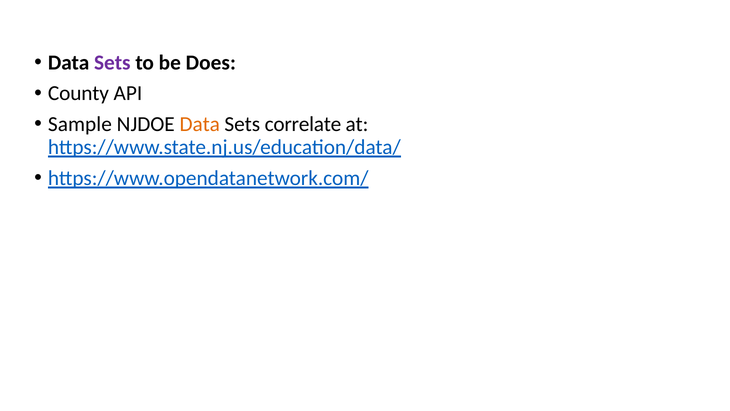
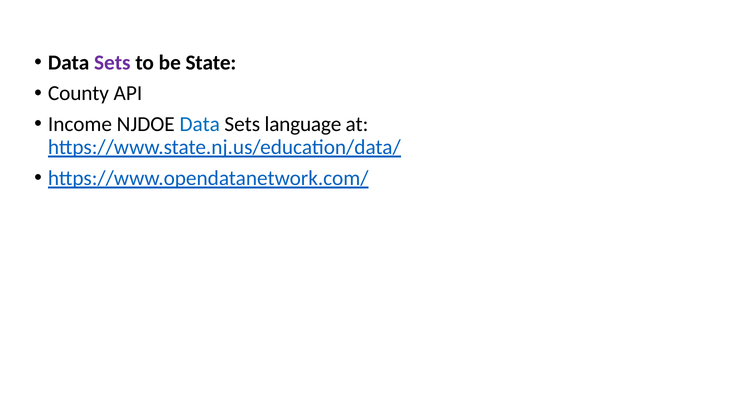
Does: Does -> State
Sample: Sample -> Income
Data at (200, 124) colour: orange -> blue
correlate: correlate -> language
